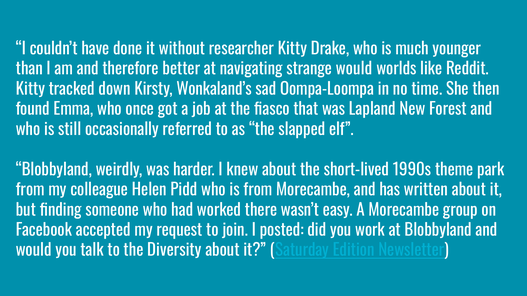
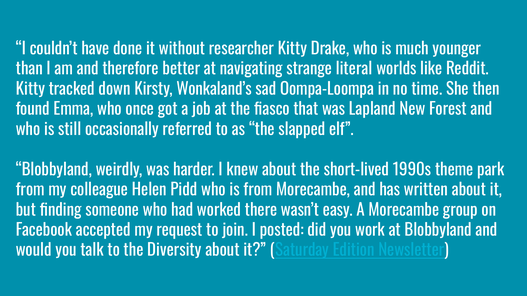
strange would: would -> literal
